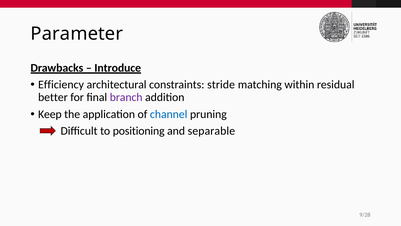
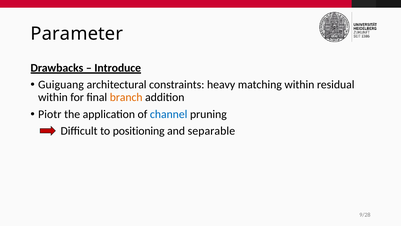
Efficiency: Efficiency -> Guiguang
stride: stride -> heavy
better at (53, 97): better -> within
branch colour: purple -> orange
Keep: Keep -> Piotr
